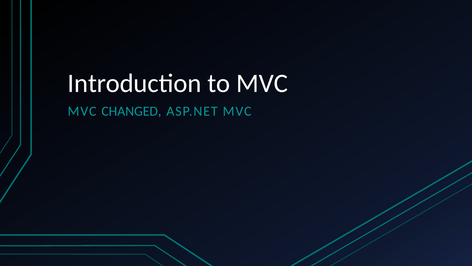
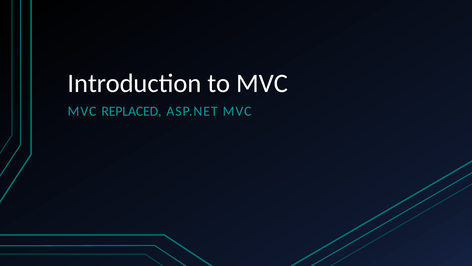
CHANGED: CHANGED -> REPLACED
